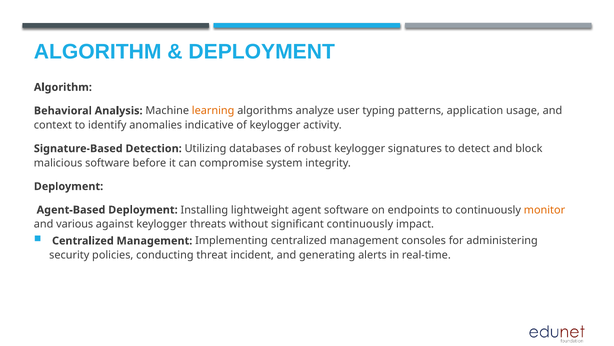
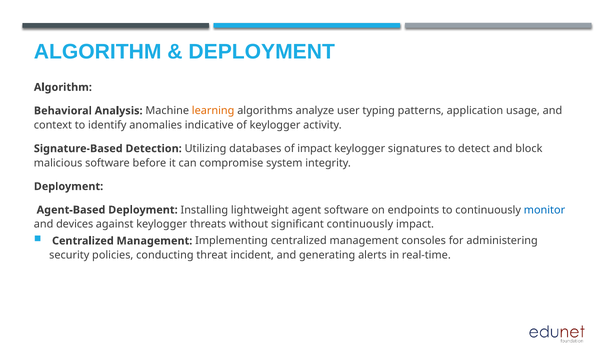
of robust: robust -> impact
monitor colour: orange -> blue
various: various -> devices
